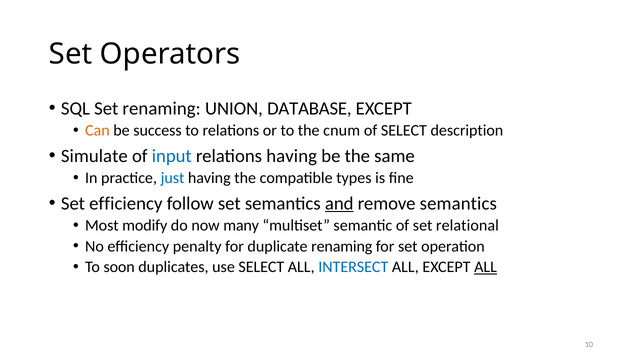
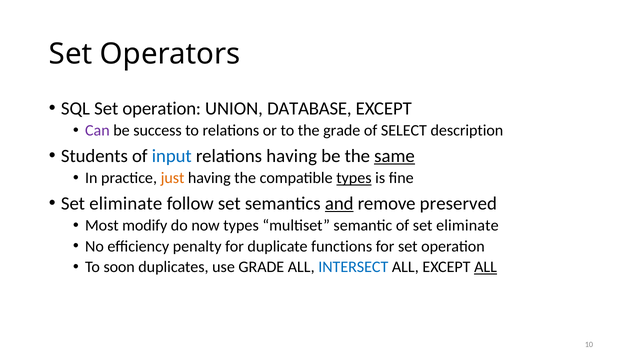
SQL Set renaming: renaming -> operation
Can colour: orange -> purple
the cnum: cnum -> grade
Simulate: Simulate -> Students
same underline: none -> present
just colour: blue -> orange
types at (354, 178) underline: none -> present
efficiency at (126, 204): efficiency -> eliminate
remove semantics: semantics -> preserved
now many: many -> types
of set relational: relational -> eliminate
duplicate renaming: renaming -> functions
use SELECT: SELECT -> GRADE
